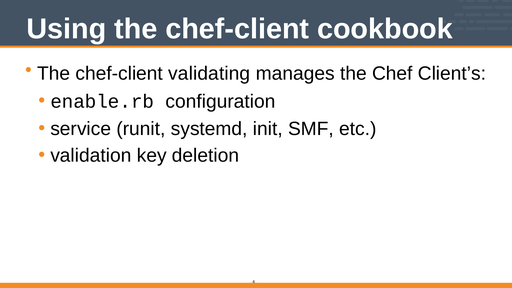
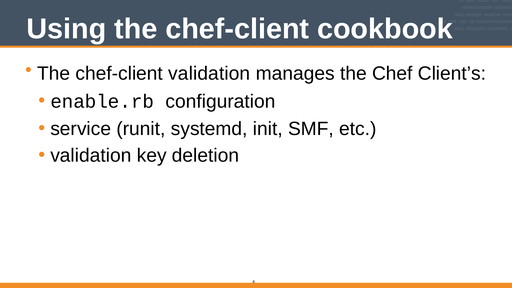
chef-client validating: validating -> validation
